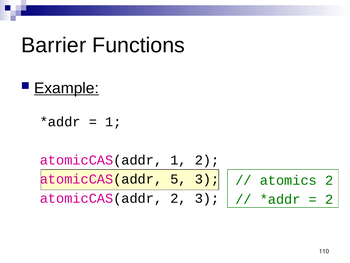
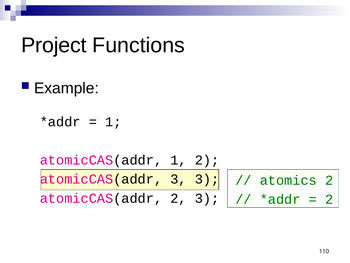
Barrier: Barrier -> Project
Example underline: present -> none
atomicCAS(addr 5: 5 -> 3
